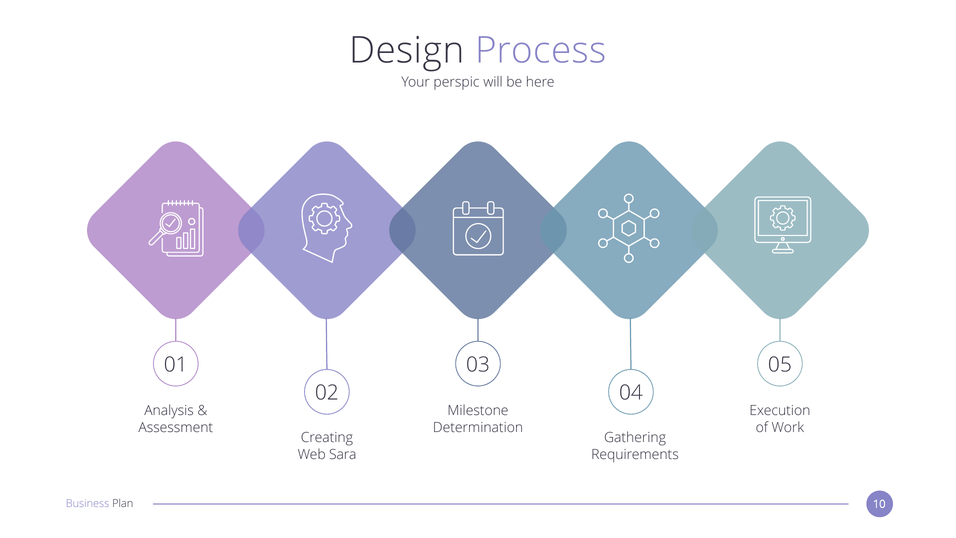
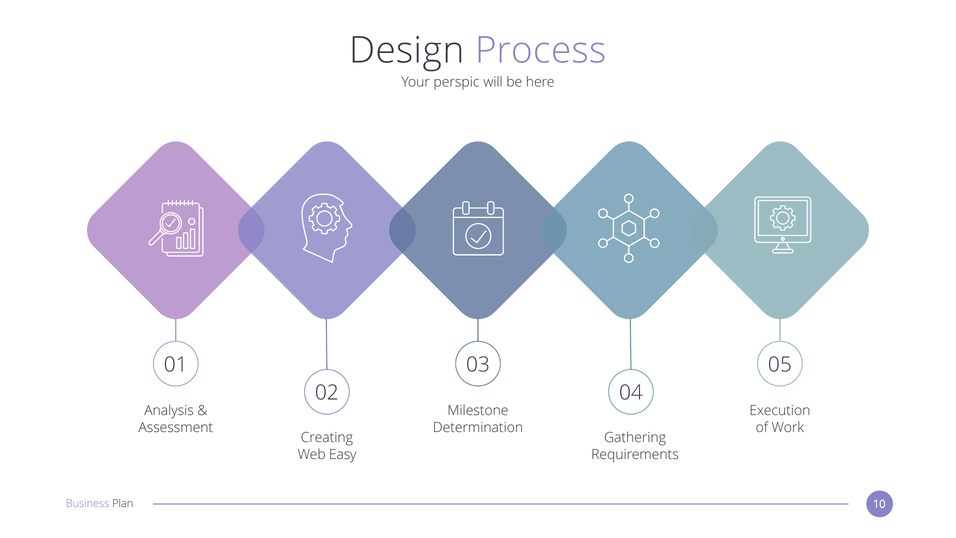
Sara: Sara -> Easy
